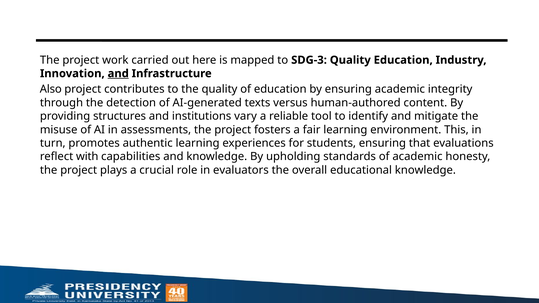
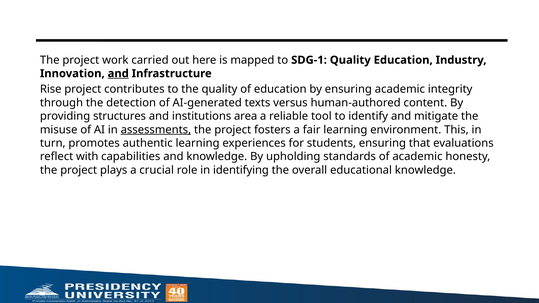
SDG-3: SDG-3 -> SDG-1
Also: Also -> Rise
vary: vary -> area
assessments underline: none -> present
evaluators: evaluators -> identifying
